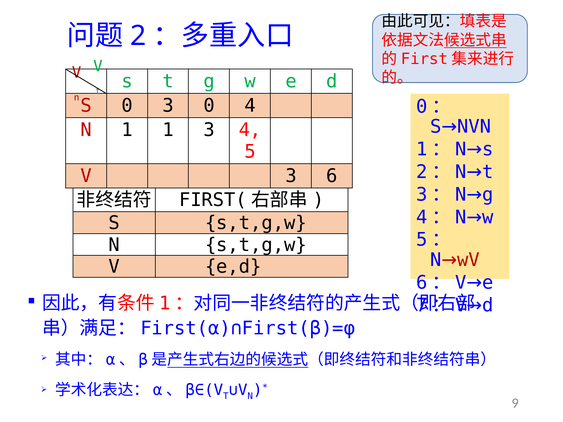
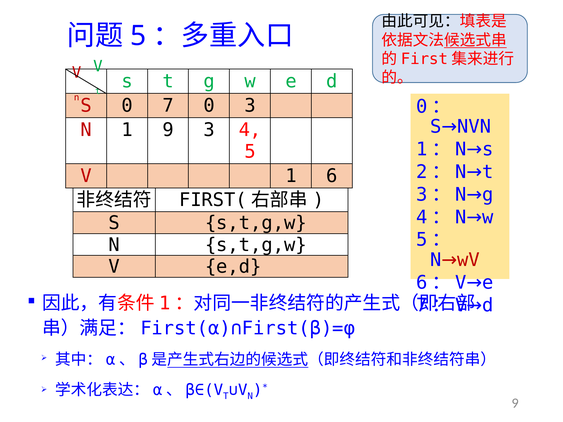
2 at (138, 36): 2 -> 5
0 3: 3 -> 7
0 4: 4 -> 3
1 1: 1 -> 9
V 3: 3 -> 1
